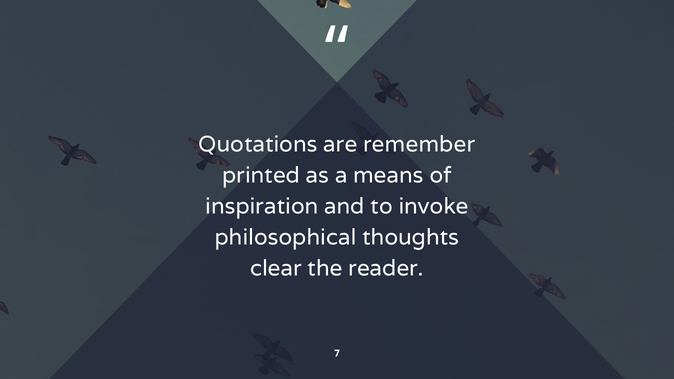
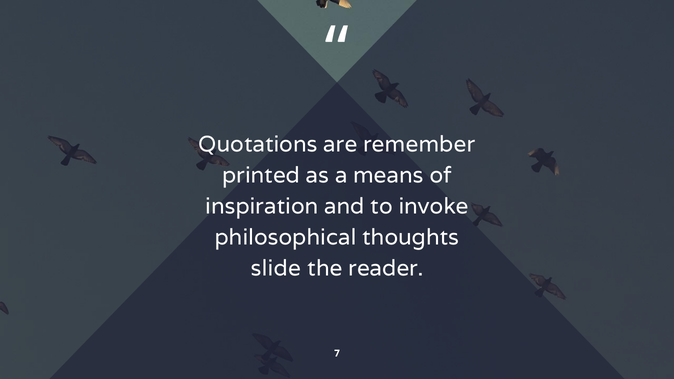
clear: clear -> slide
